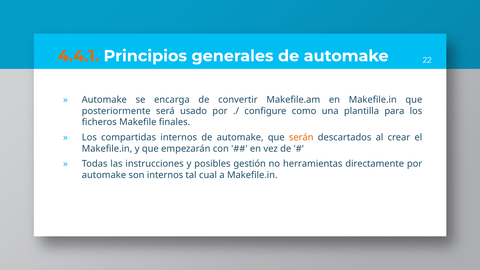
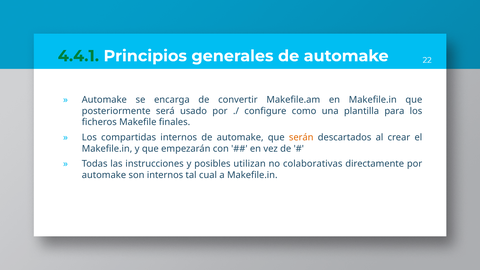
4.4.1 colour: orange -> green
gestión: gestión -> utilizan
herramientas: herramientas -> colaborativas
